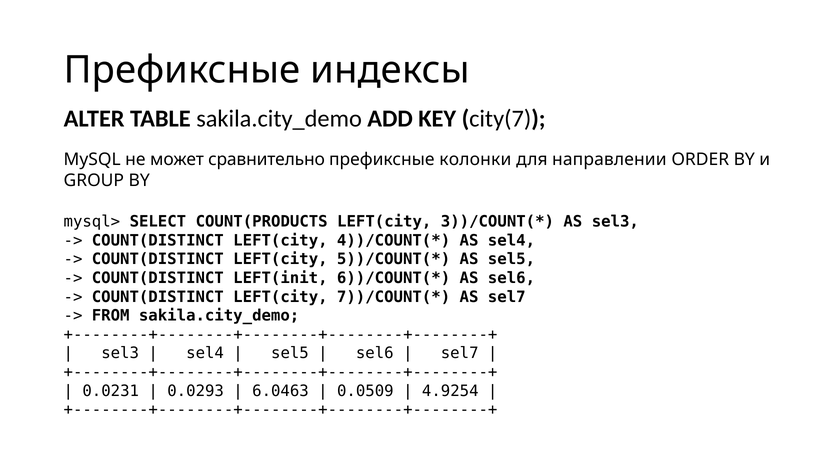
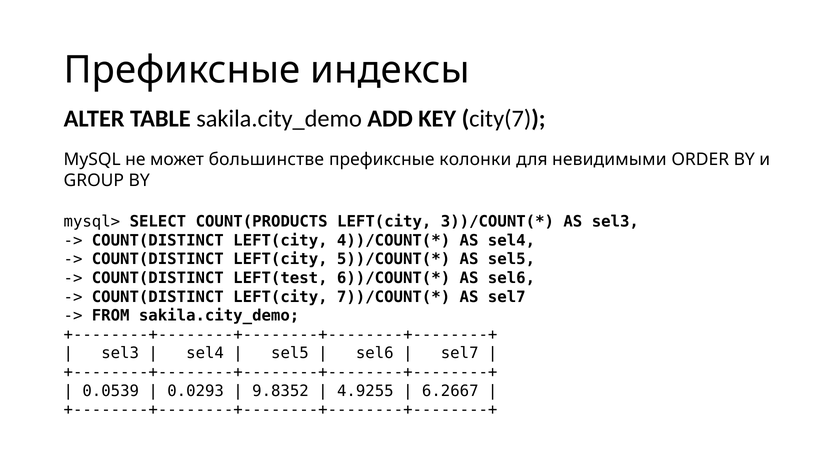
сравнительно: сравнительно -> большинстве
направлении: направлении -> невидимыми
LEFT(init: LEFT(init -> LEFT(test
0.0231: 0.0231 -> 0.0539
6.0463: 6.0463 -> 9.8352
0.0509: 0.0509 -> 4.9255
4.9254: 4.9254 -> 6.2667
